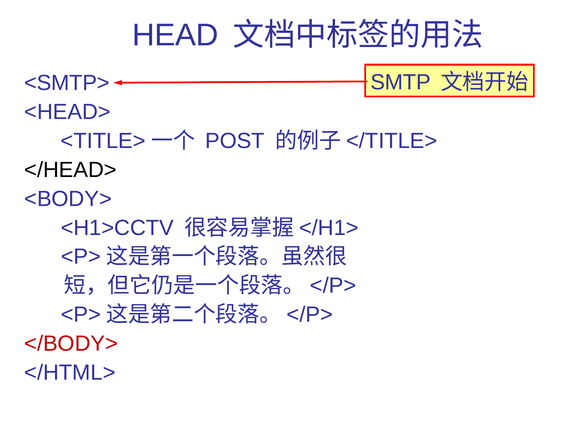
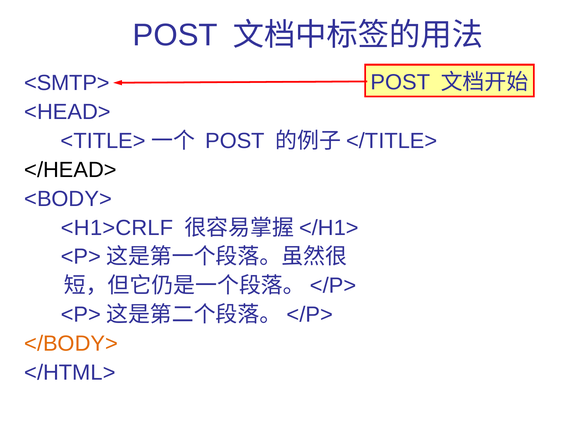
HEAD at (175, 35): HEAD -> POST
SMTP at (401, 82): SMTP -> POST
<H1>CCTV: <H1>CCTV -> <H1>CRLF
</BODY> colour: red -> orange
